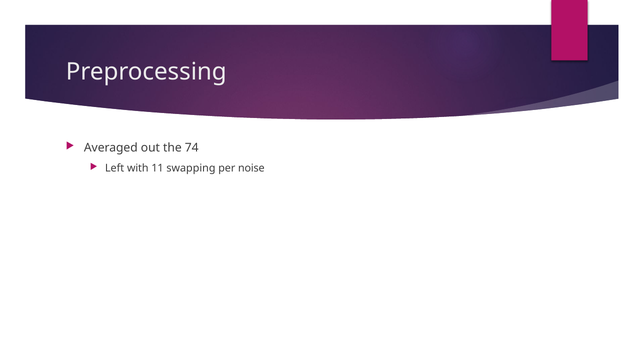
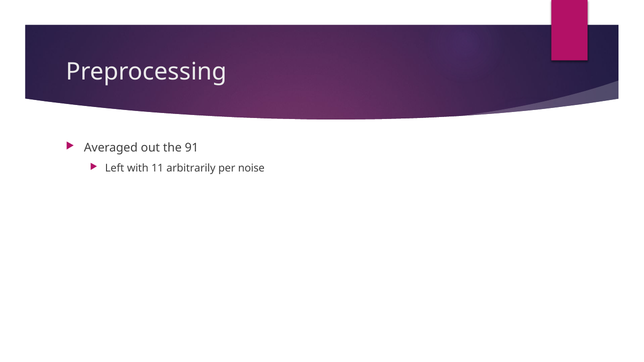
74: 74 -> 91
swapping: swapping -> arbitrarily
